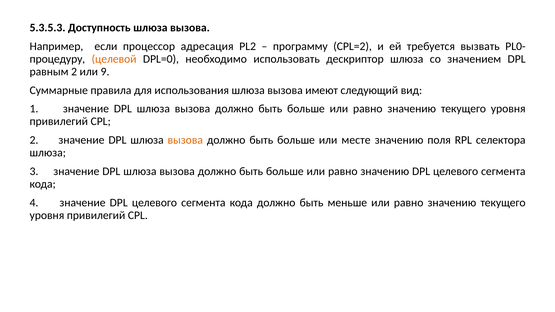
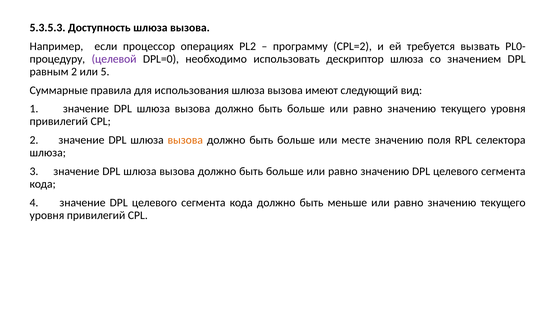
адресация: адресация -> операциях
целевой colour: orange -> purple
9: 9 -> 5
